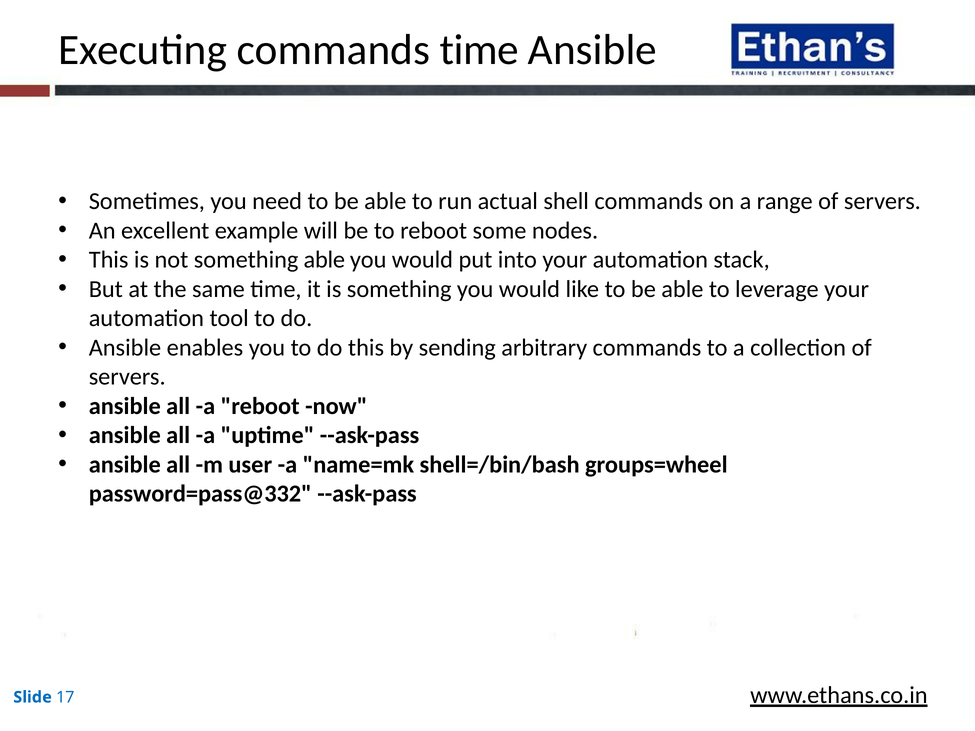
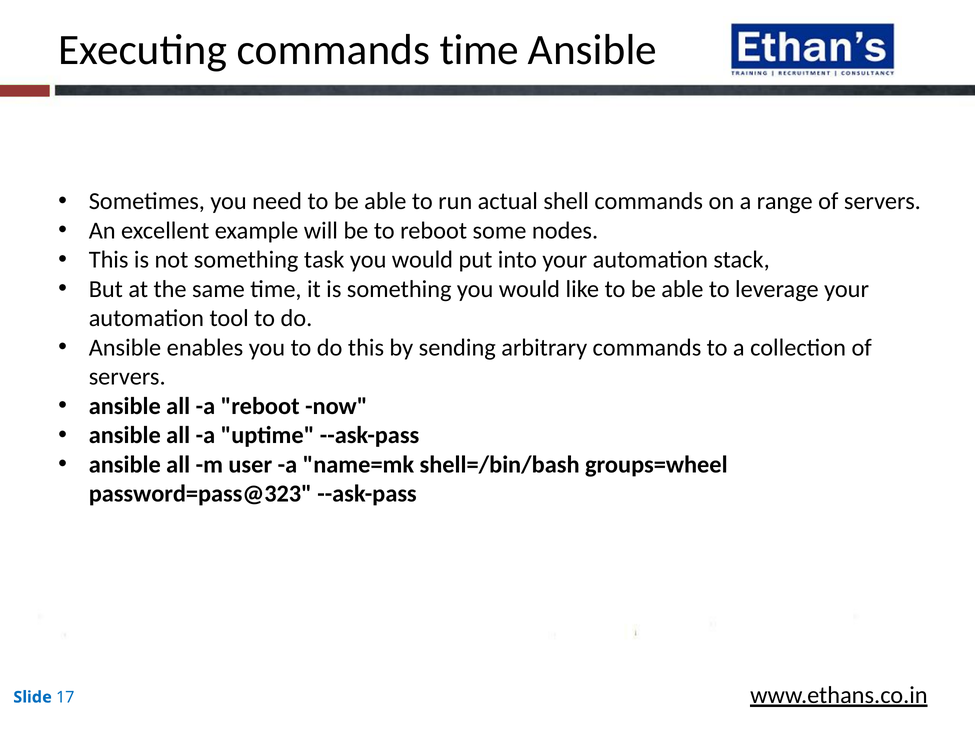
something able: able -> task
password=pass@332: password=pass@332 -> password=pass@323
